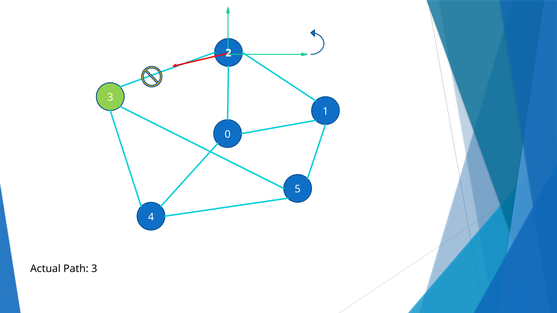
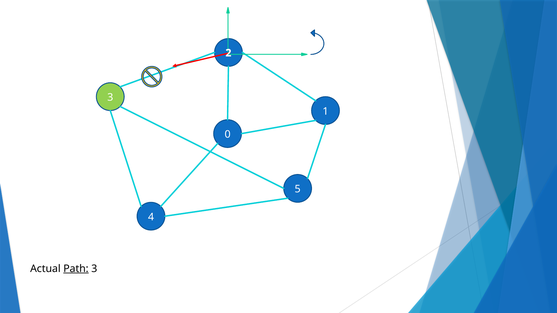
Path underline: none -> present
